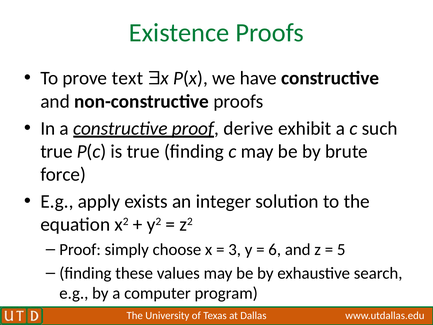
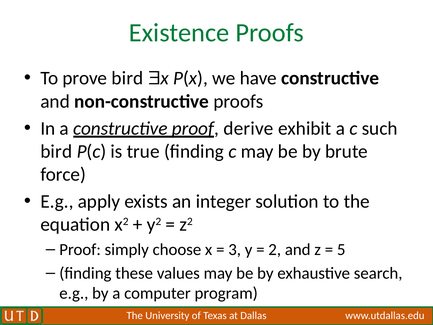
prove text: text -> bird
true at (56, 151): true -> bird
6: 6 -> 2
